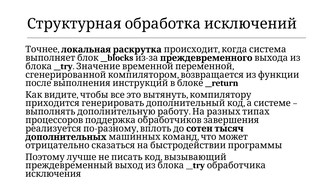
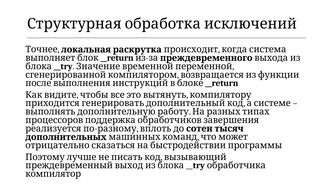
__blocks at (117, 58): __blocks -> __return
исключения: исключения -> компилятор
